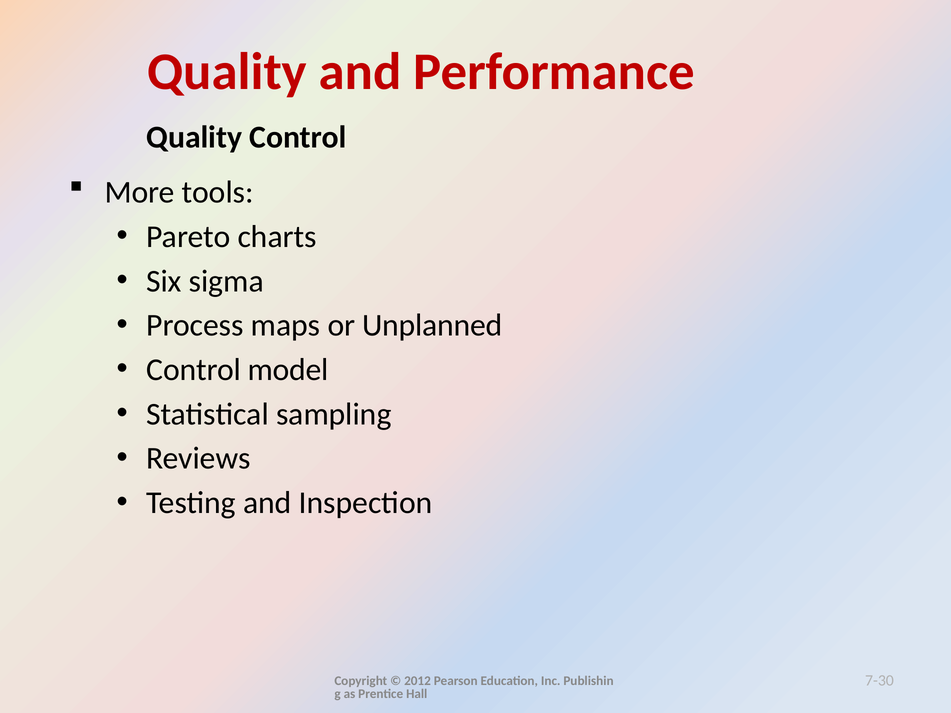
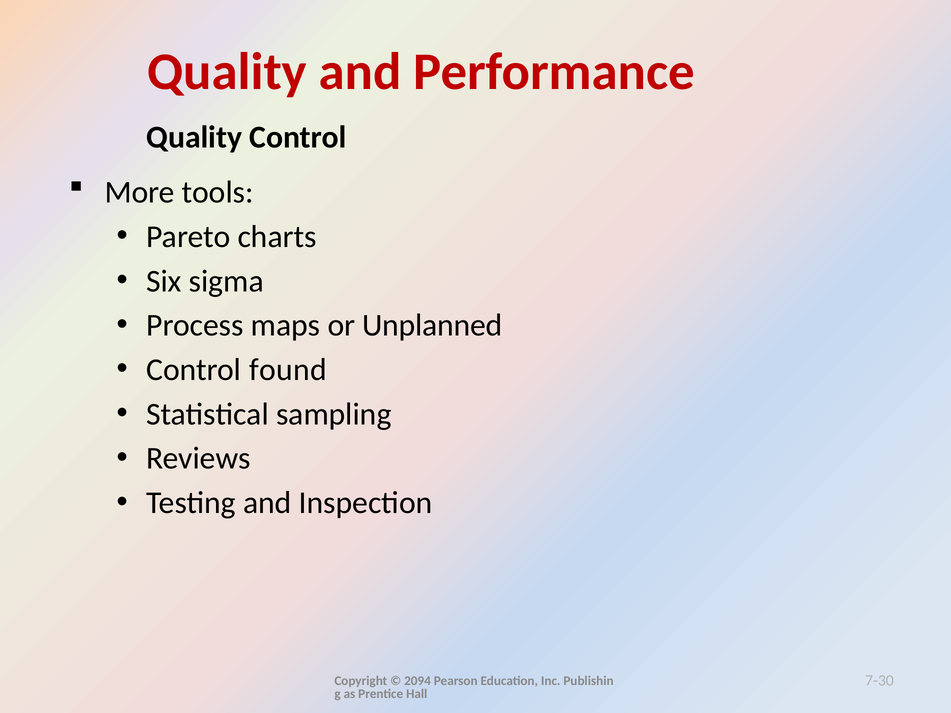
model: model -> found
2012: 2012 -> 2094
